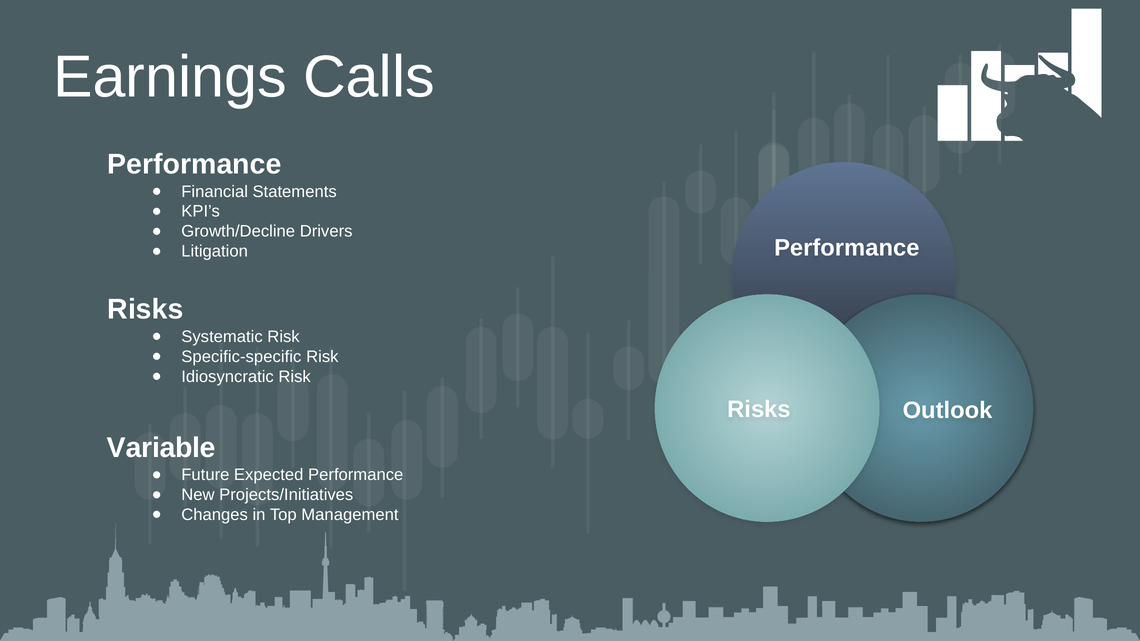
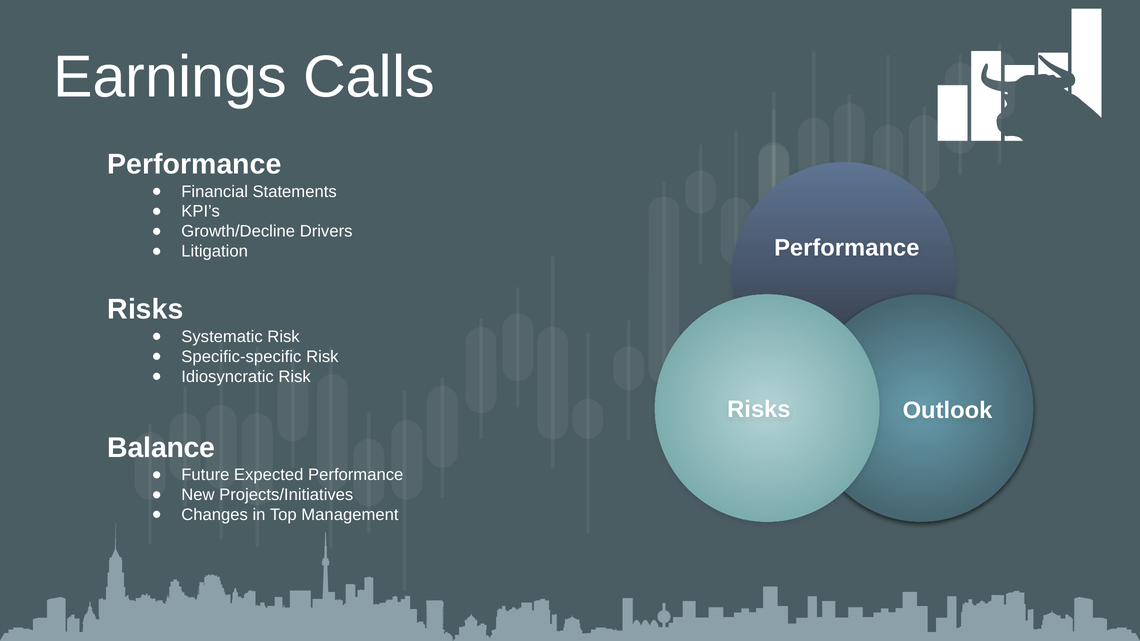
Variable: Variable -> Balance
